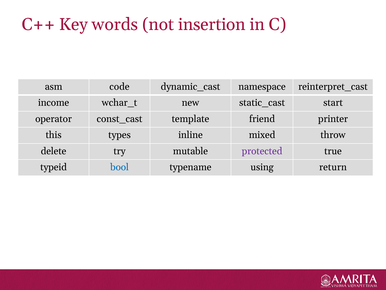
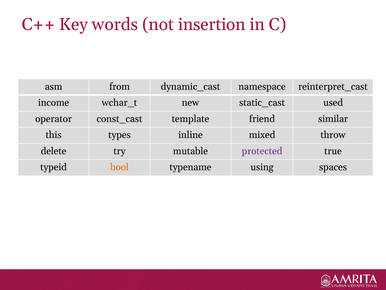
code: code -> from
start: start -> used
printer: printer -> similar
bool colour: blue -> orange
return: return -> spaces
